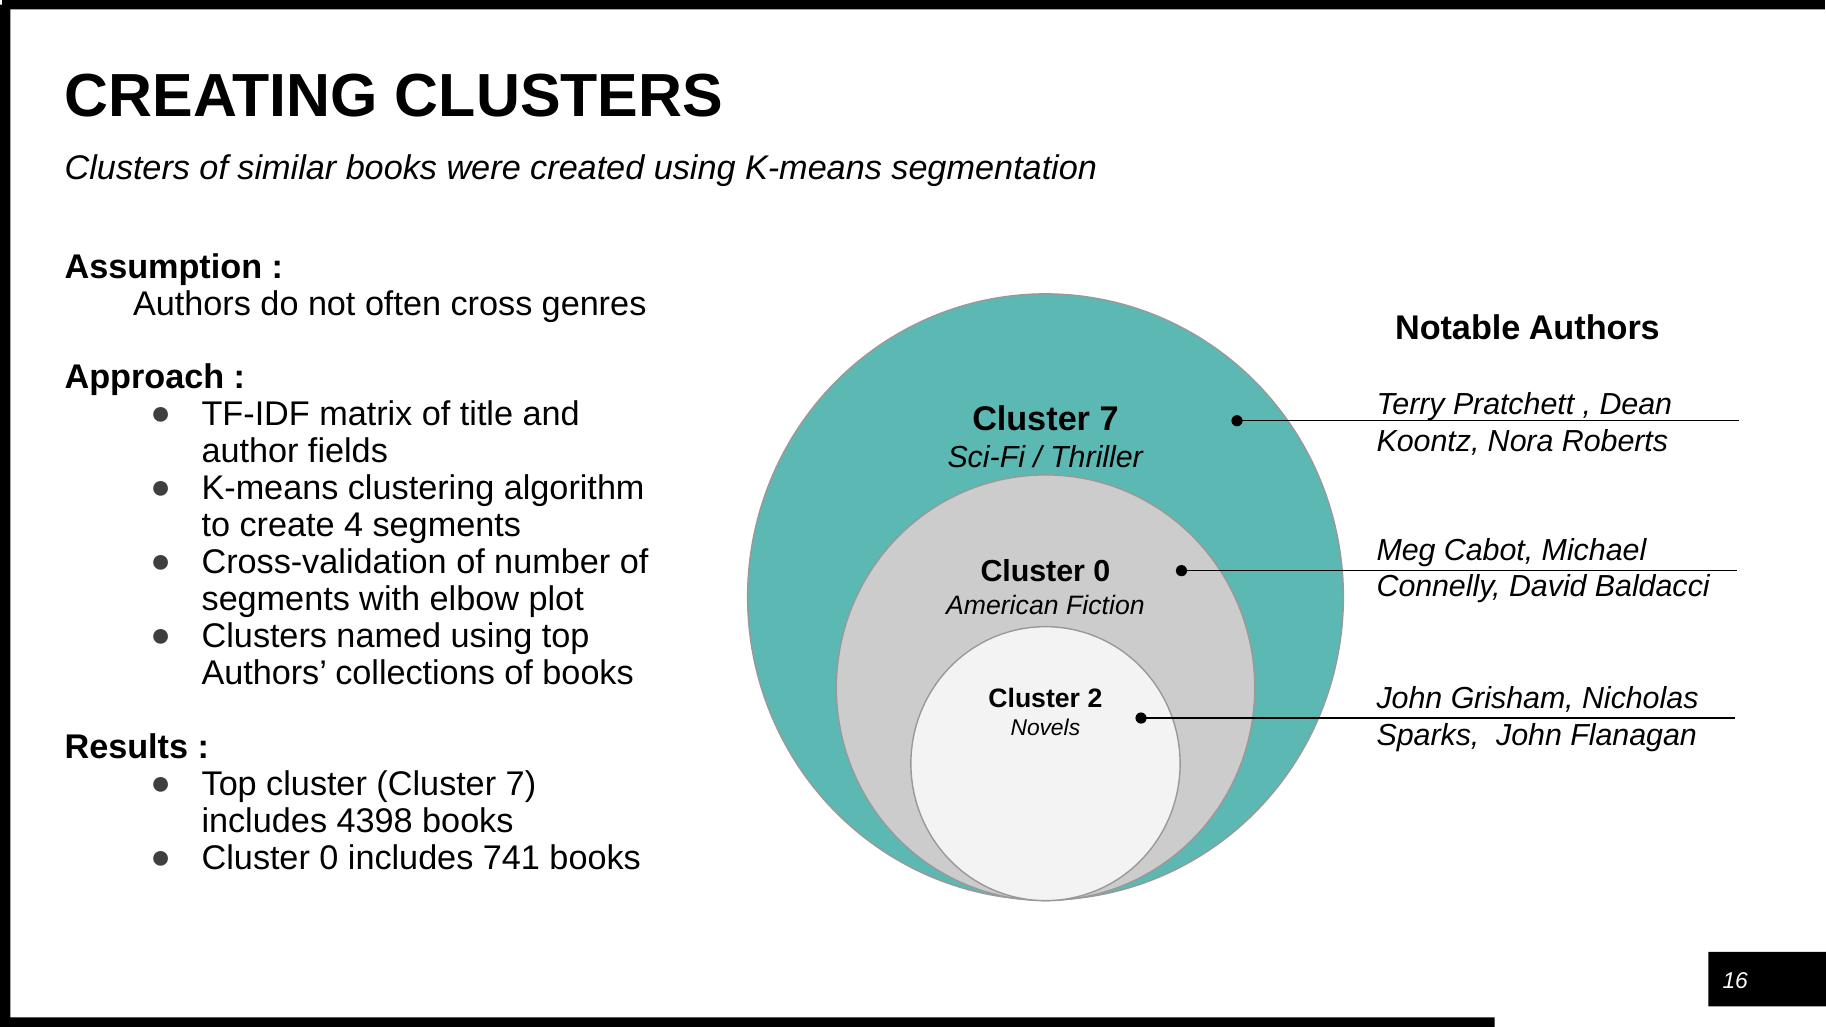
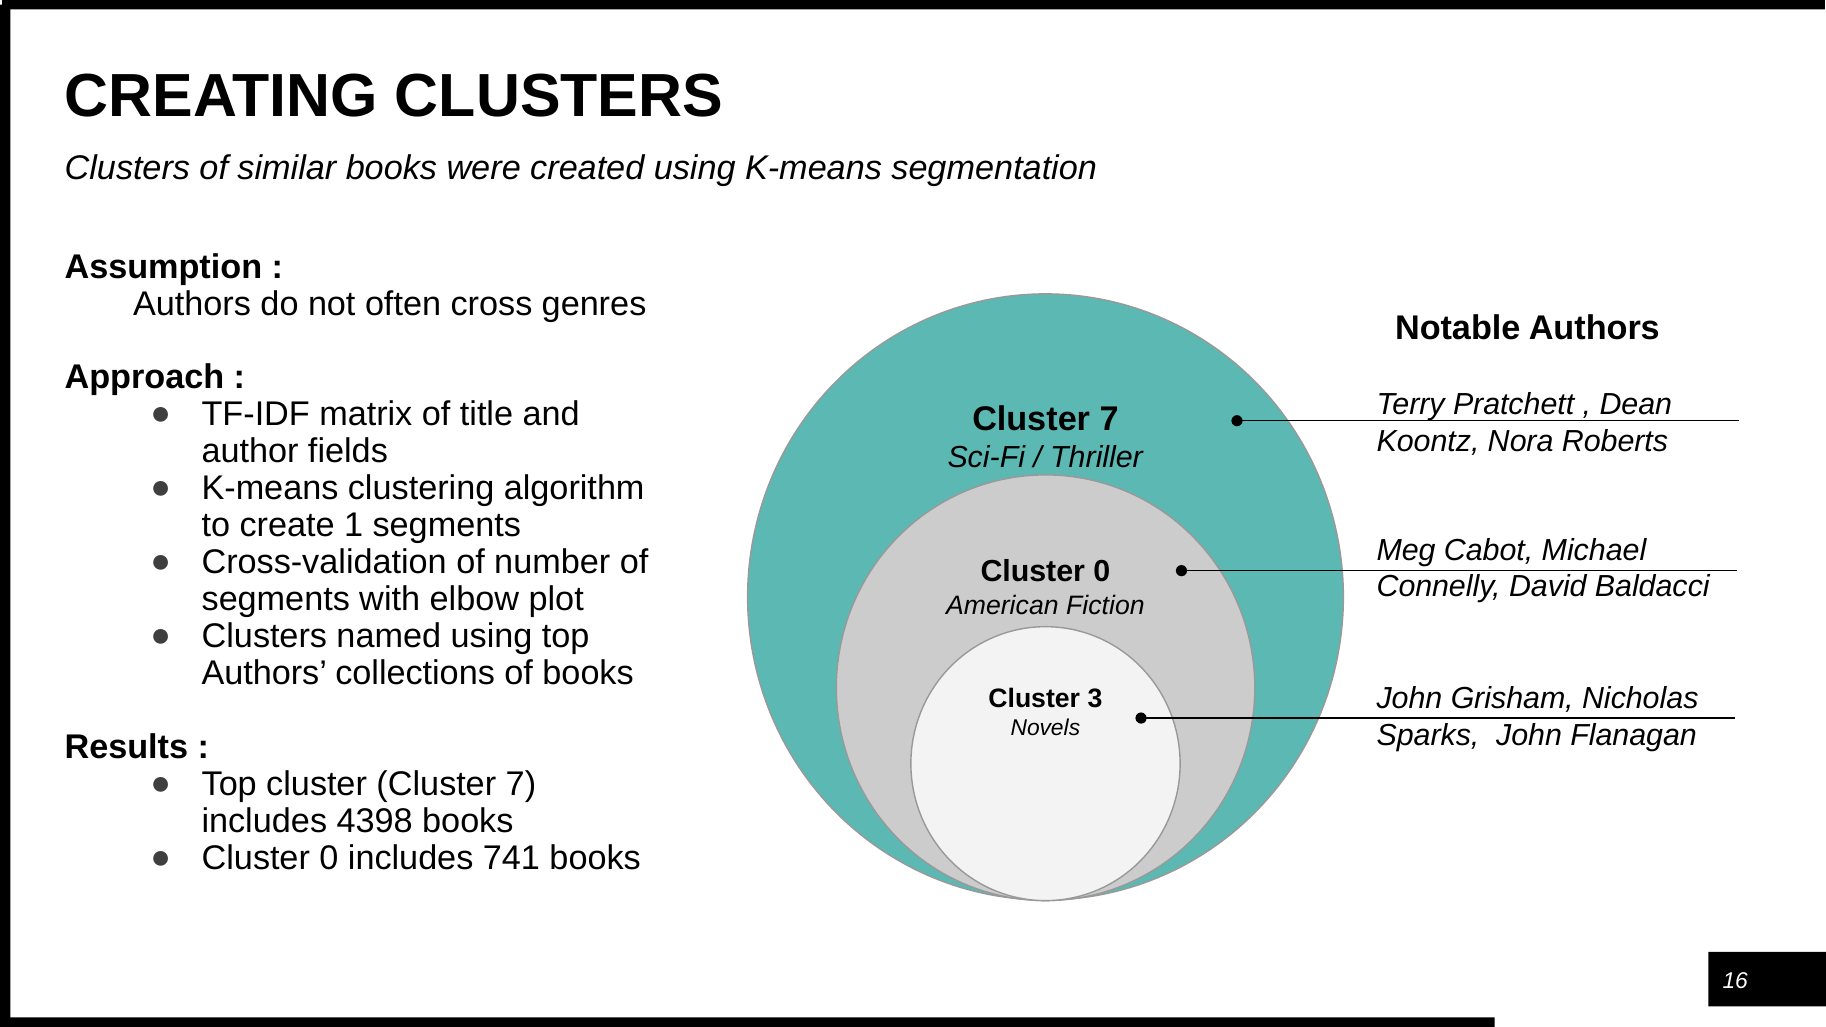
4: 4 -> 1
2: 2 -> 3
